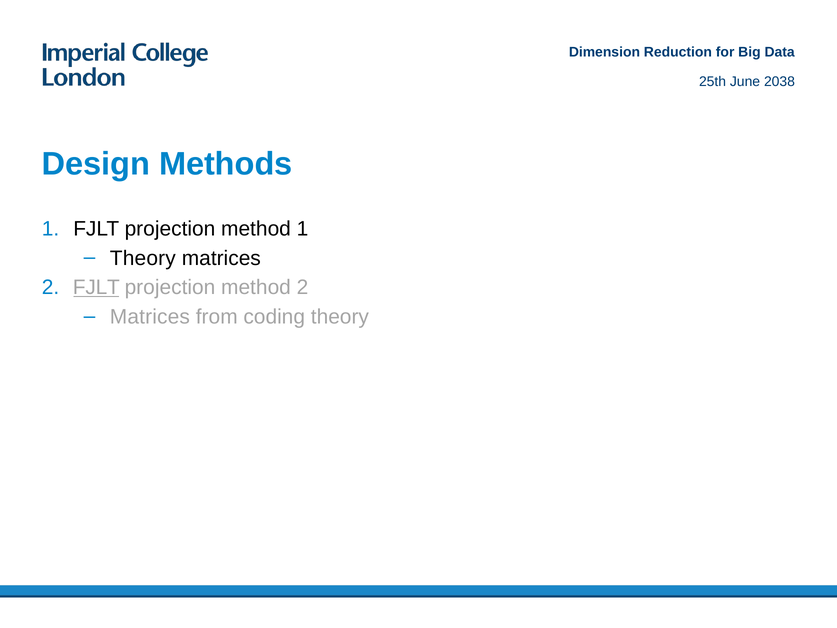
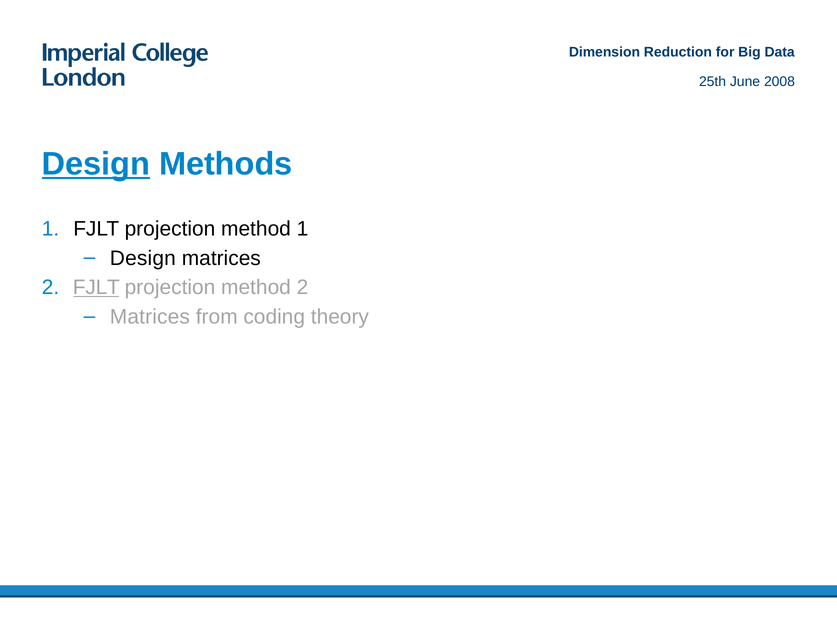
2038: 2038 -> 2008
Design at (96, 164) underline: none -> present
Theory at (143, 258): Theory -> Design
